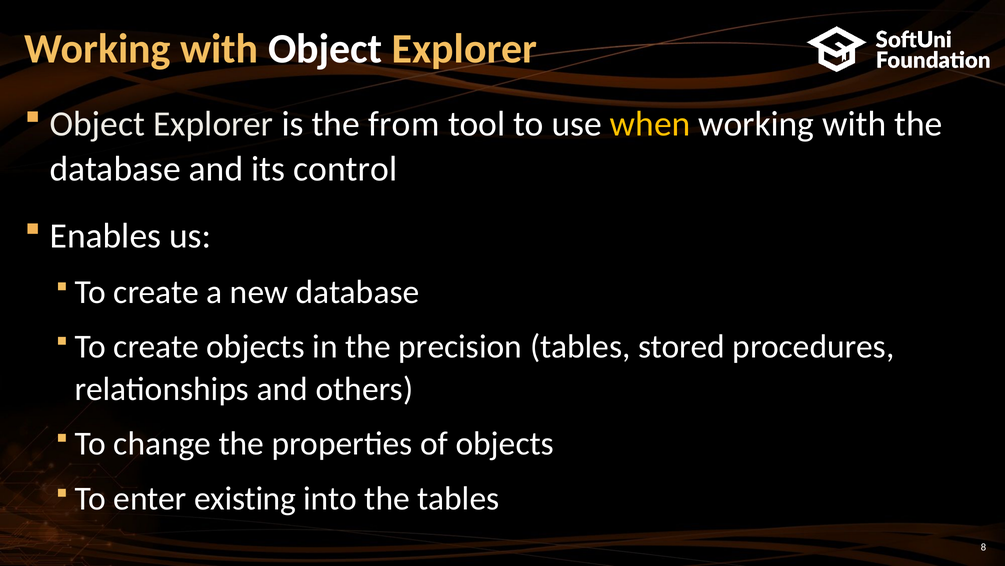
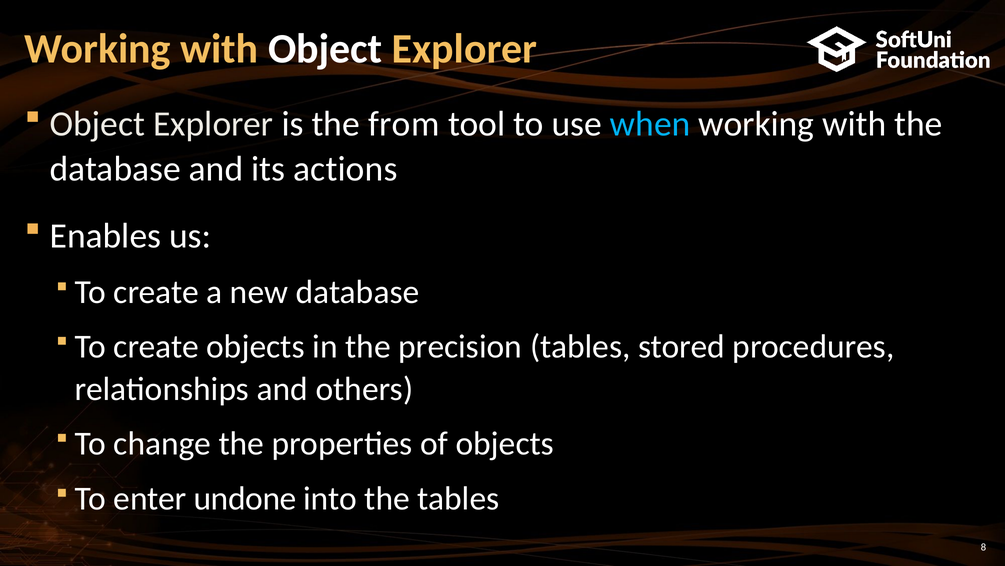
when colour: yellow -> light blue
control: control -> actions
existing: existing -> undone
